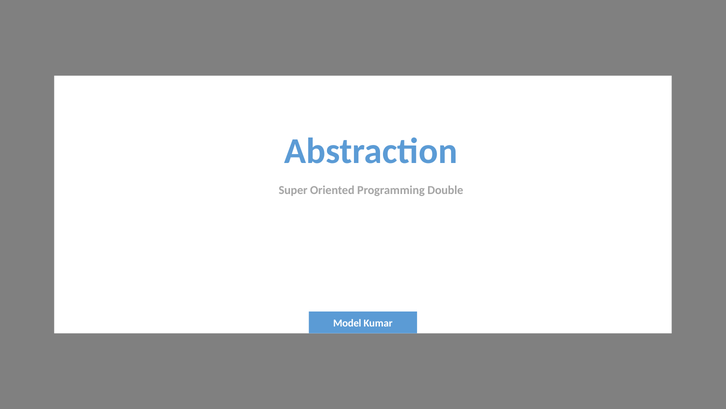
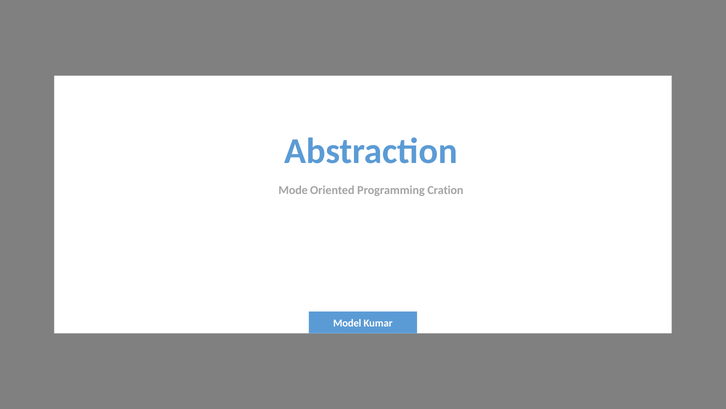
Super: Super -> Mode
Double: Double -> Cration
